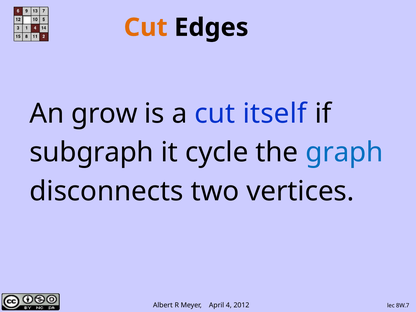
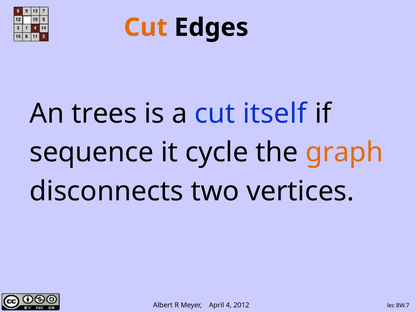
grow: grow -> trees
subgraph: subgraph -> sequence
graph colour: blue -> orange
